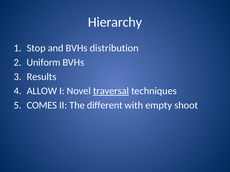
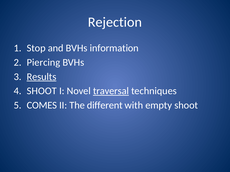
Hierarchy: Hierarchy -> Rejection
distribution: distribution -> information
Uniform: Uniform -> Piercing
Results underline: none -> present
ALLOW at (42, 91): ALLOW -> SHOOT
